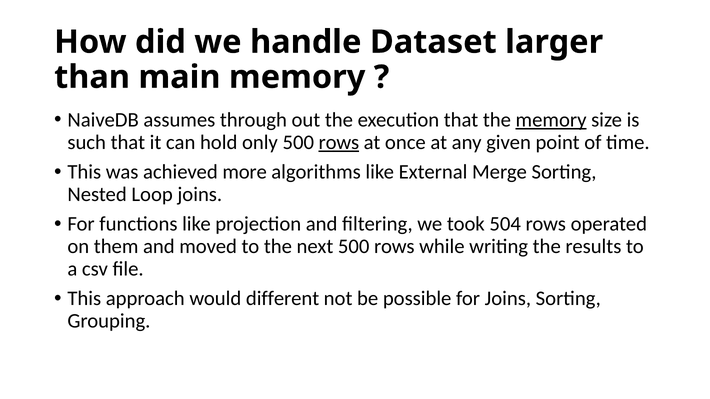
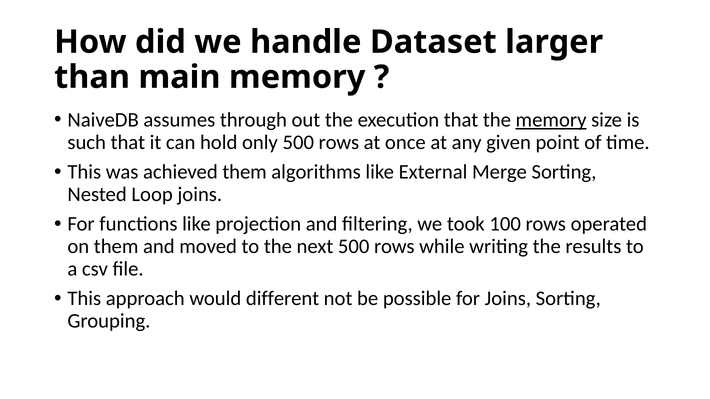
rows at (339, 142) underline: present -> none
achieved more: more -> them
504: 504 -> 100
